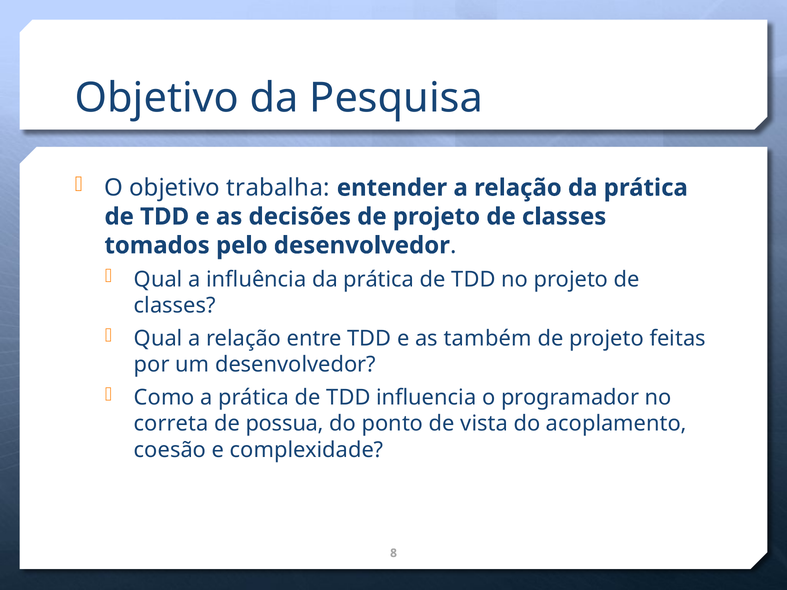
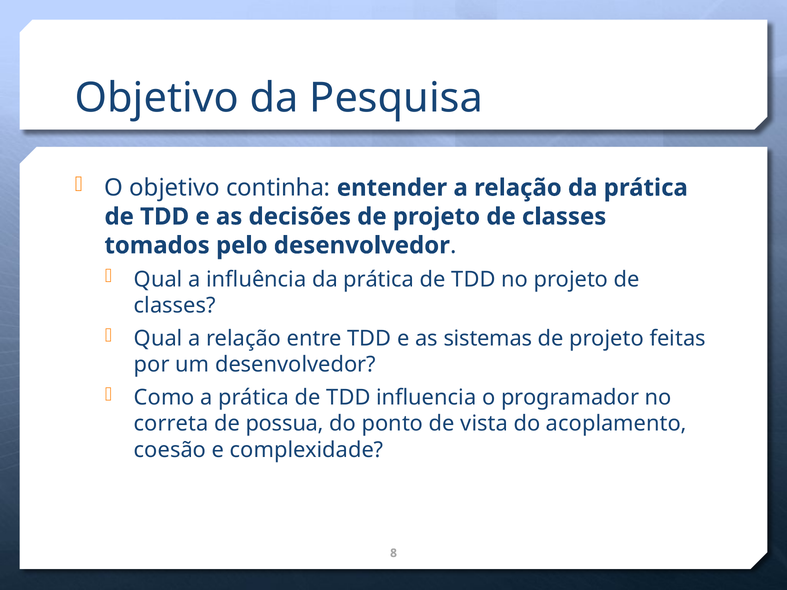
trabalha: trabalha -> continha
também: também -> sistemas
